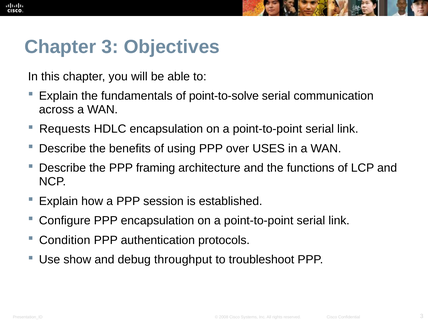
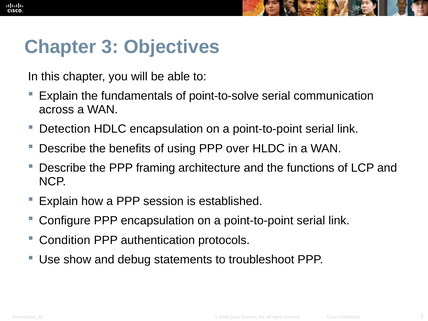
Requests: Requests -> Detection
USES: USES -> HLDC
throughput: throughput -> statements
